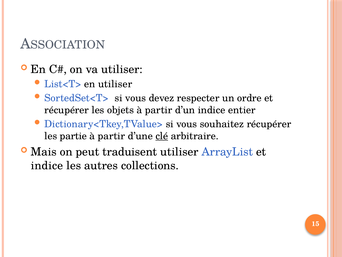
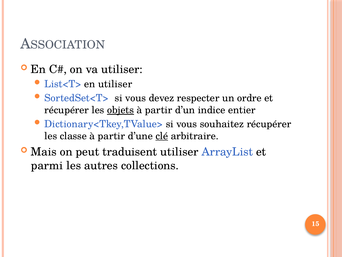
objets underline: none -> present
partie: partie -> classe
indice at (47, 165): indice -> parmi
